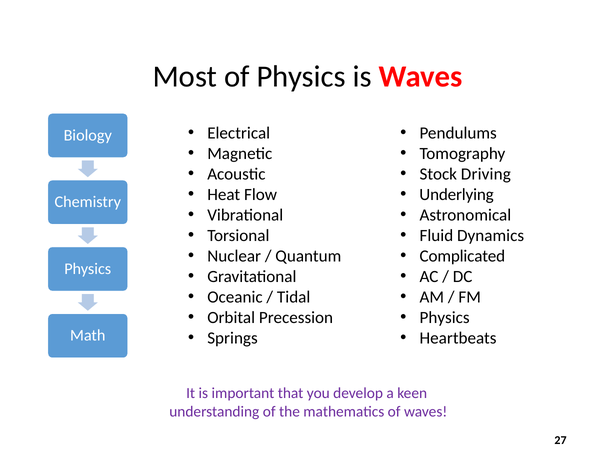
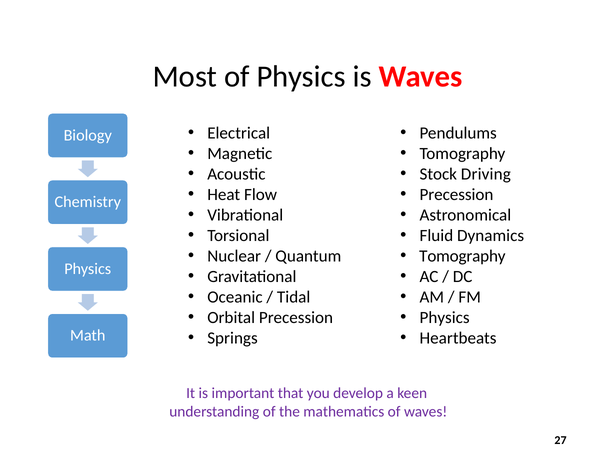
Underlying at (457, 195): Underlying -> Precession
Complicated at (462, 256): Complicated -> Tomography
